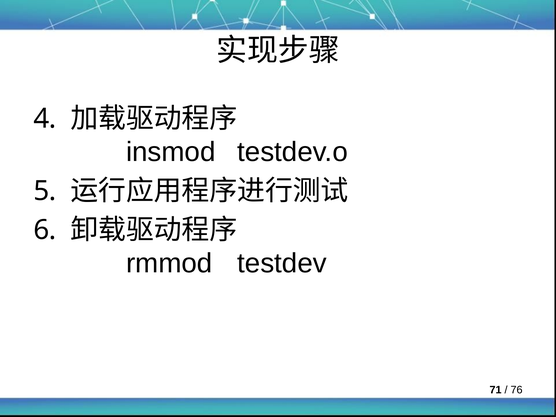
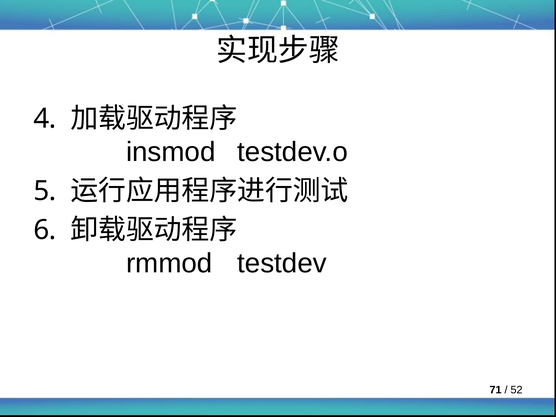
76: 76 -> 52
